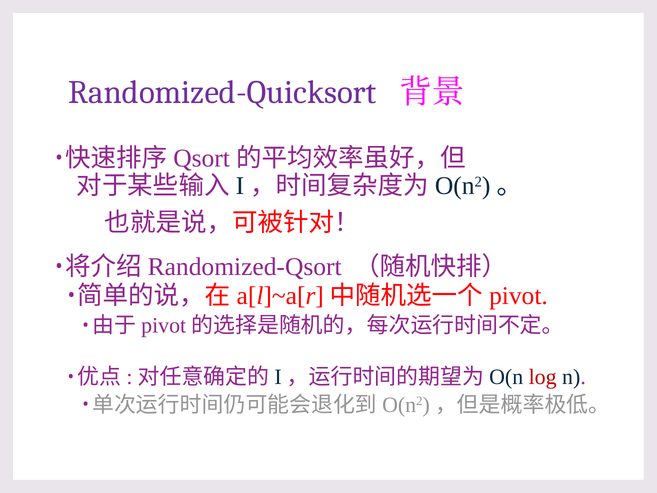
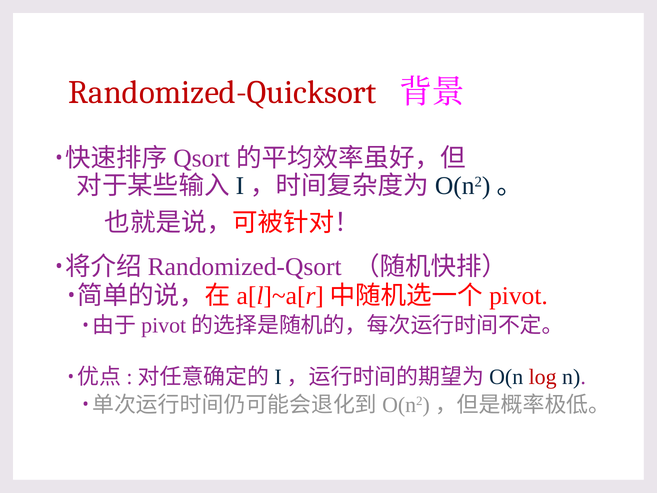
Randomized-Quicksort colour: purple -> red
